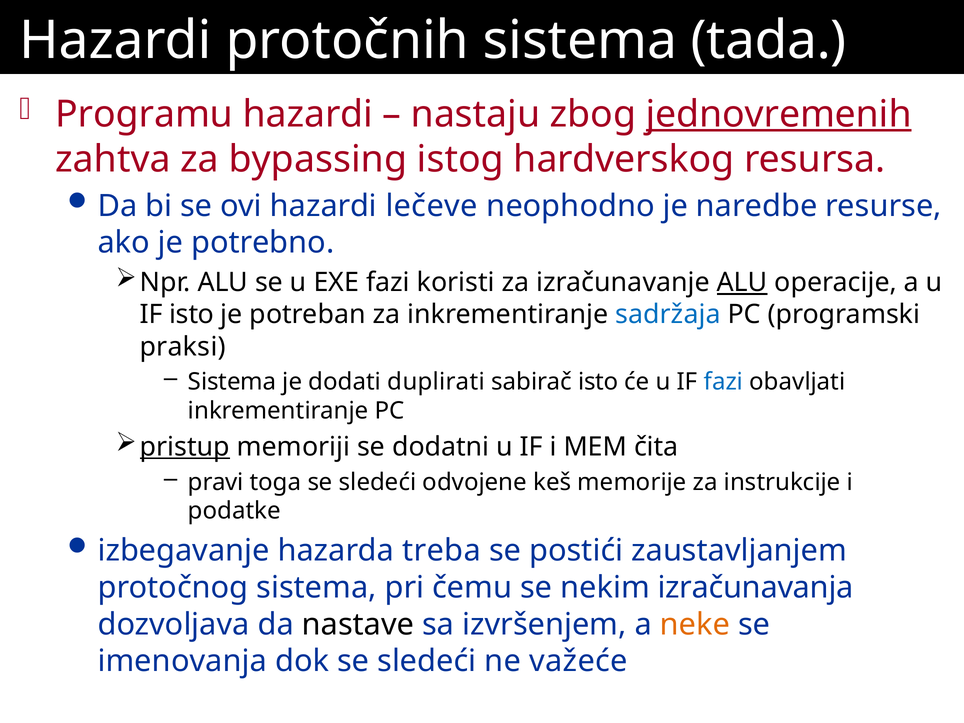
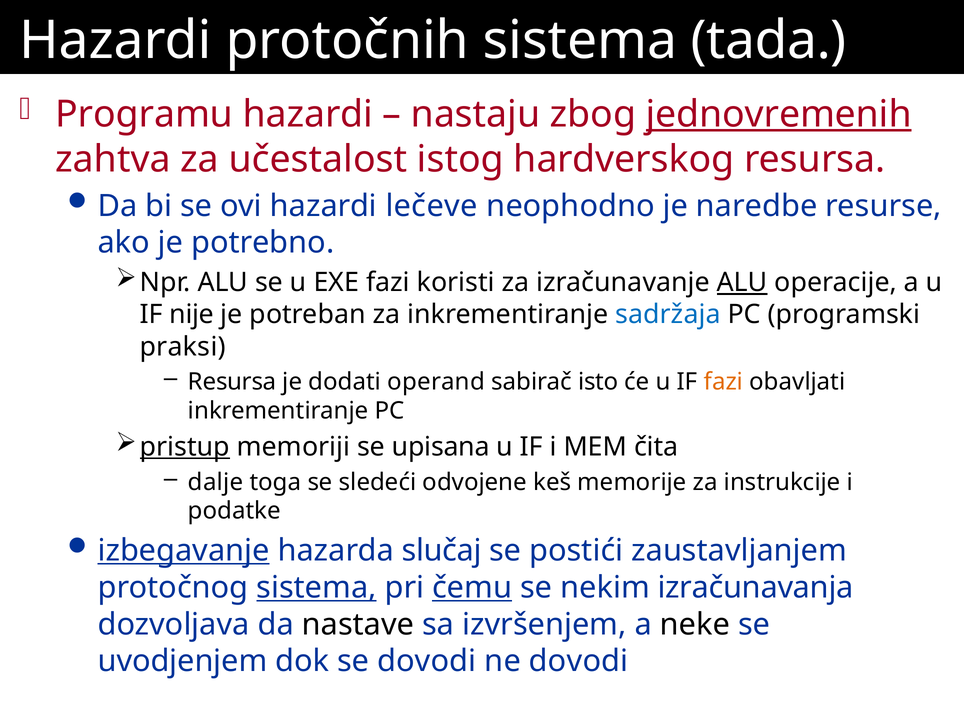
bypassing: bypassing -> učestalost
IF isto: isto -> nije
Sistema at (232, 382): Sistema -> Resursa
duplirati: duplirati -> operand
fazi at (723, 382) colour: blue -> orange
dodatni: dodatni -> upisana
pravi: pravi -> dalje
izbegavanje underline: none -> present
treba: treba -> slučaj
sistema at (317, 587) underline: none -> present
čemu underline: none -> present
neke colour: orange -> black
imenovanja: imenovanja -> uvodjenjem
dok se sledeći: sledeći -> dovodi
ne važeće: važeće -> dovodi
